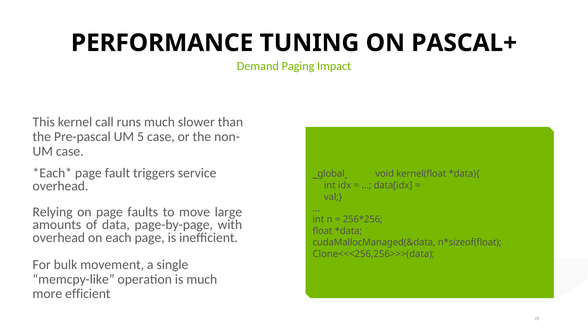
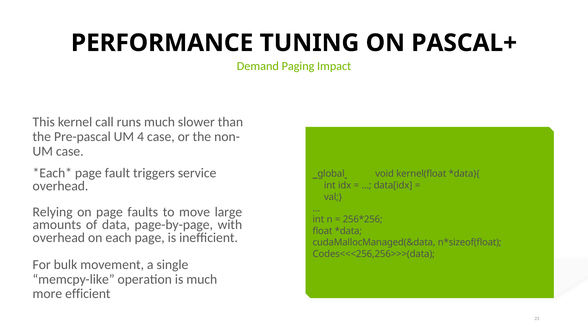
5: 5 -> 4
Clone<<<256,256>>>(data: Clone<<<256,256>>>(data -> Codes<<<256,256>>>(data
